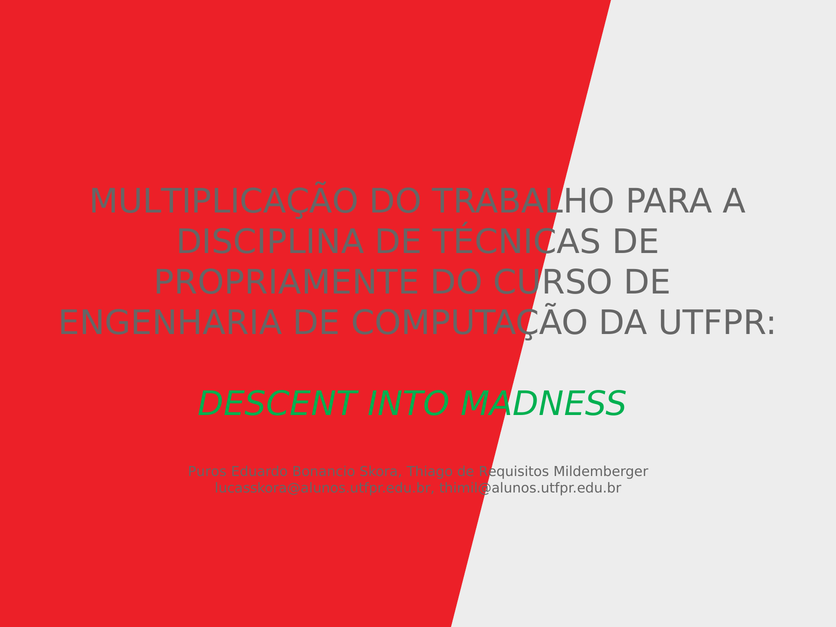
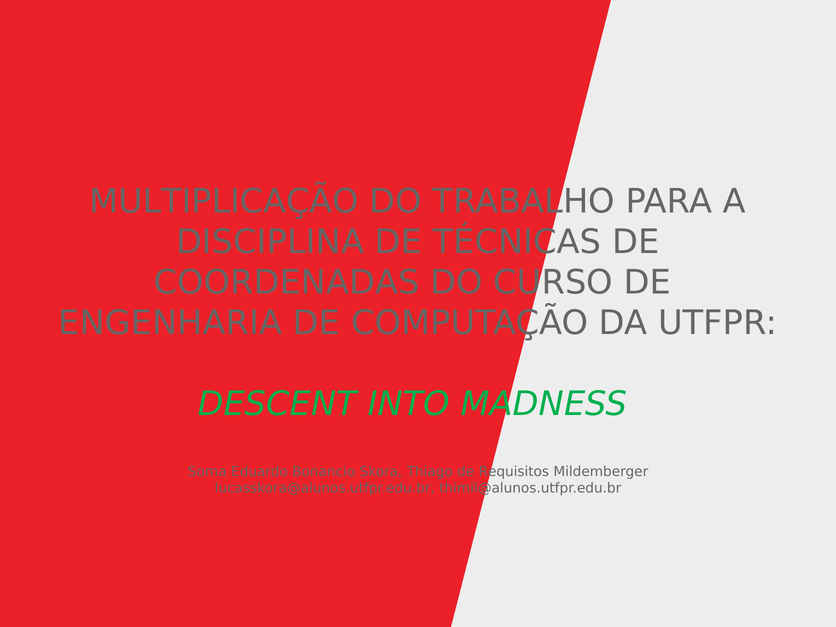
PROPRIAMENTE: PROPRIAMENTE -> COORDENADAS
Puros: Puros -> Soma
